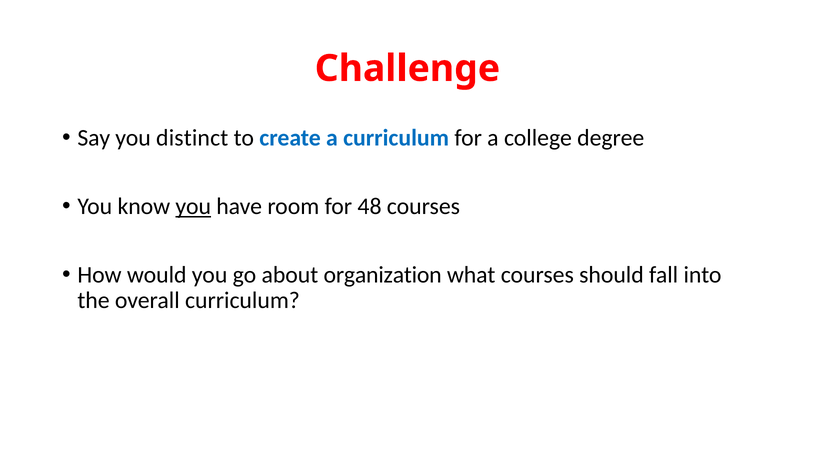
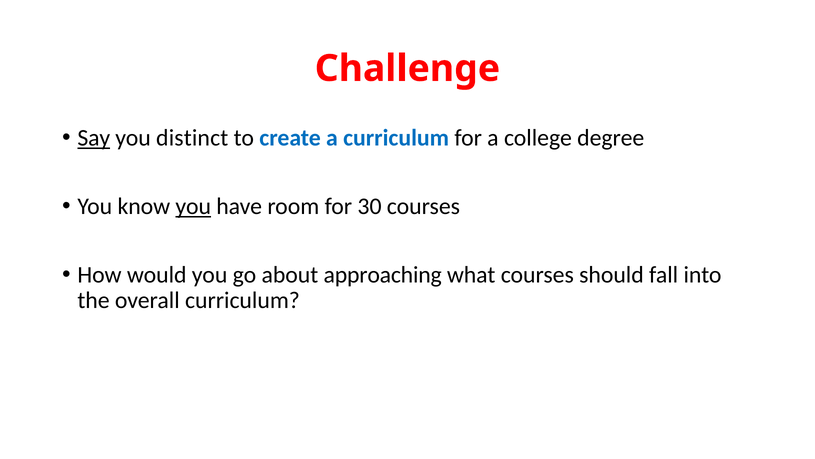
Say underline: none -> present
48: 48 -> 30
organization: organization -> approaching
